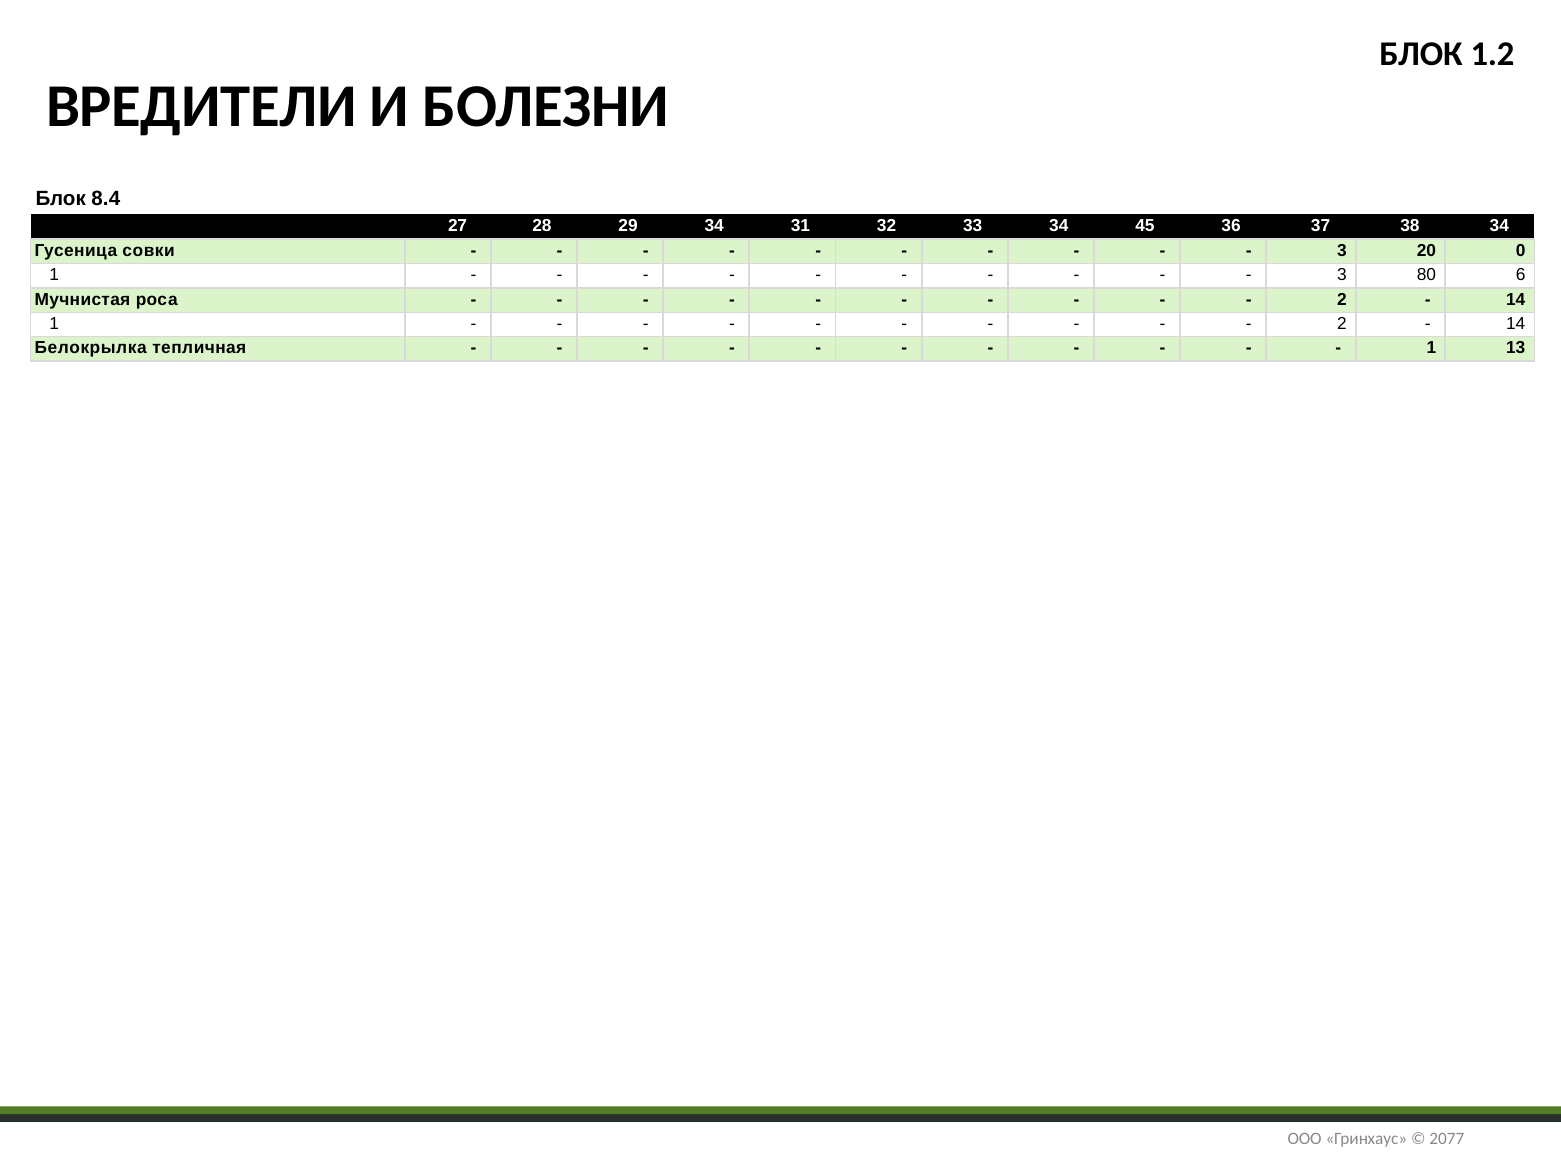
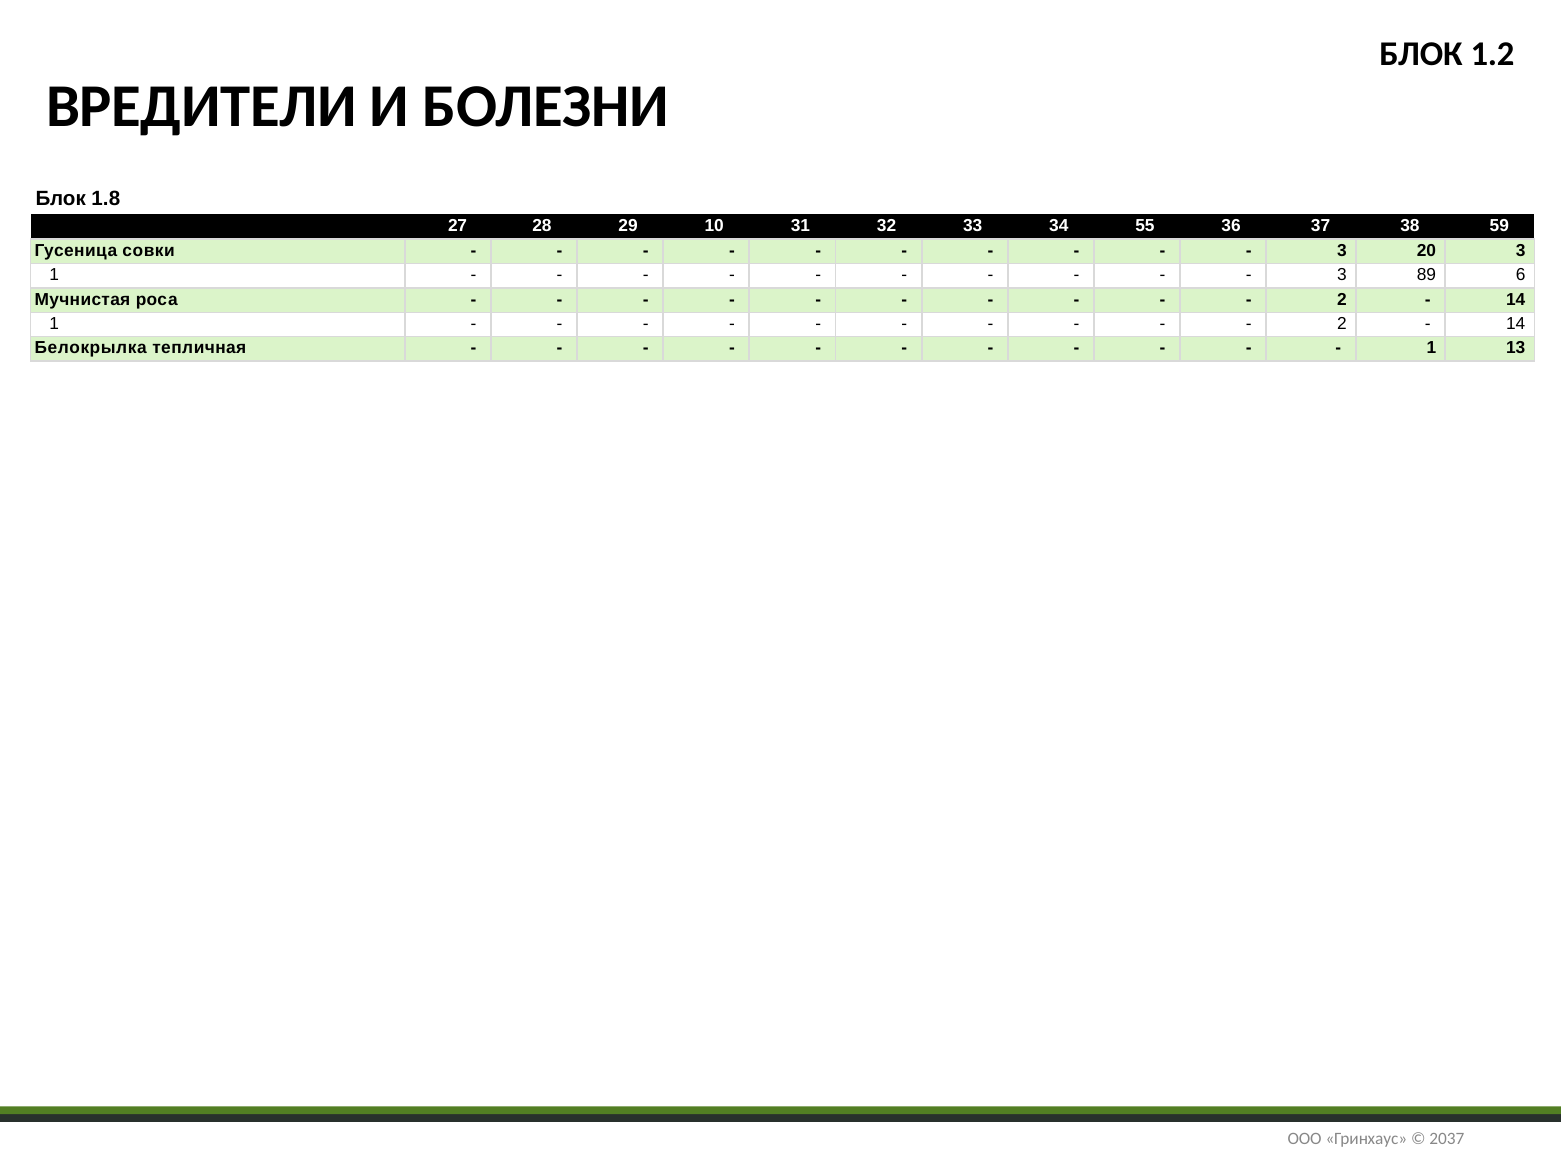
8.4: 8.4 -> 1.8
29 34: 34 -> 10
45: 45 -> 55
38 34: 34 -> 59
20 0: 0 -> 3
80: 80 -> 89
2077: 2077 -> 2037
